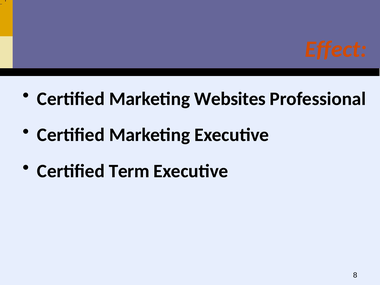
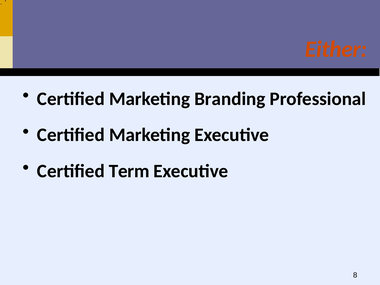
Effect: Effect -> Either
Websites: Websites -> Branding
